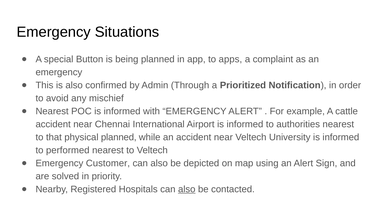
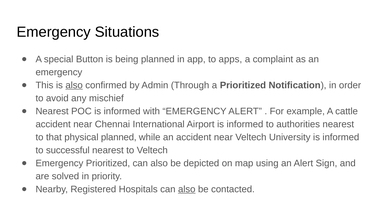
also at (74, 86) underline: none -> present
performed: performed -> successful
Emergency Customer: Customer -> Prioritized
